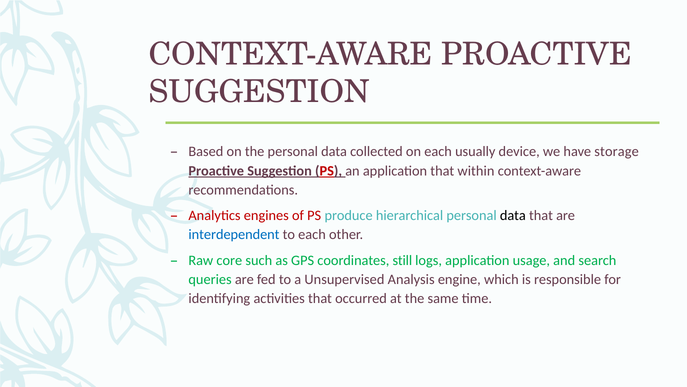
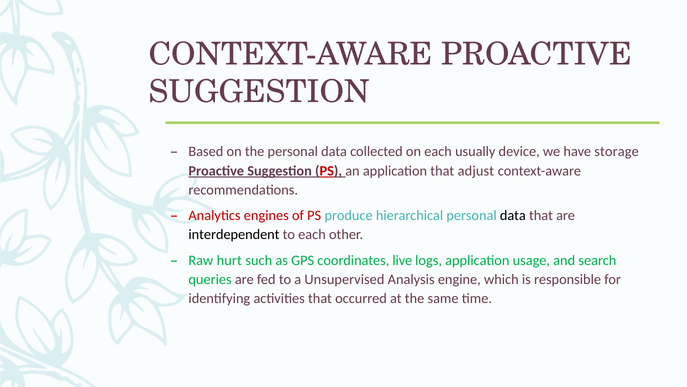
within: within -> adjust
interdependent colour: blue -> black
core: core -> hurt
still: still -> live
